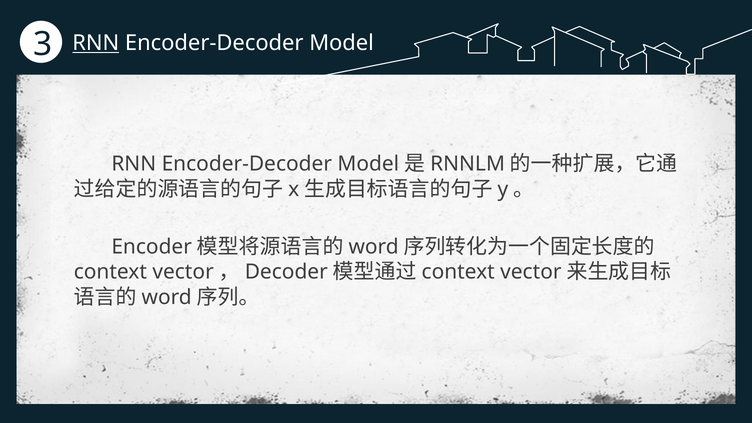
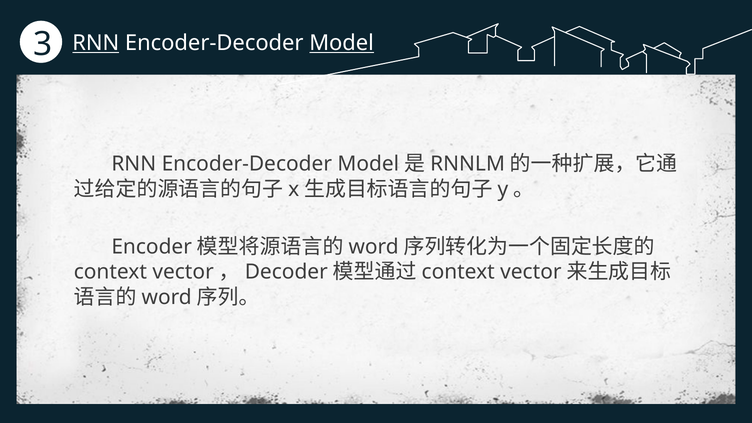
Model at (342, 43) underline: none -> present
